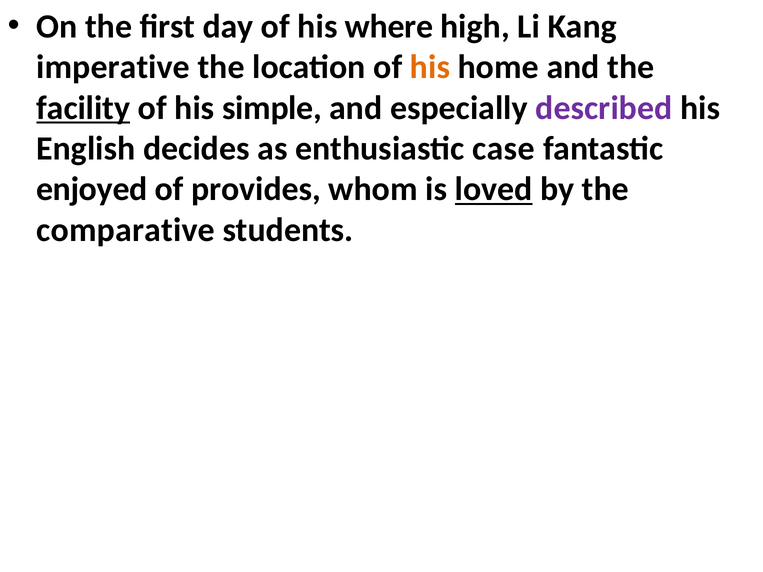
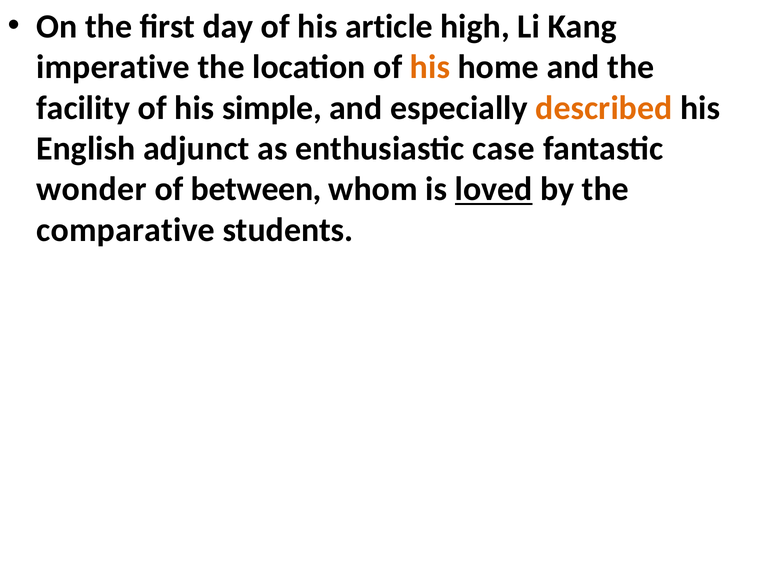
where: where -> article
facility underline: present -> none
described colour: purple -> orange
decides: decides -> adjunct
enjoyed: enjoyed -> wonder
provides: provides -> between
